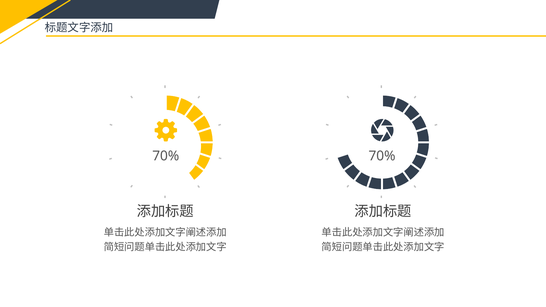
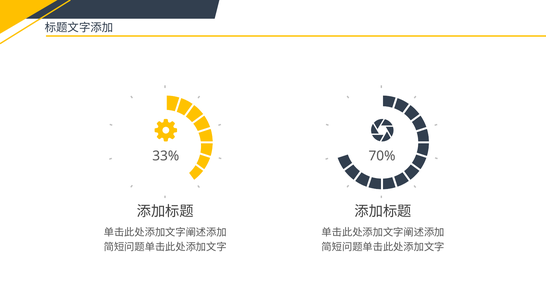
70% at (166, 156): 70% -> 33%
